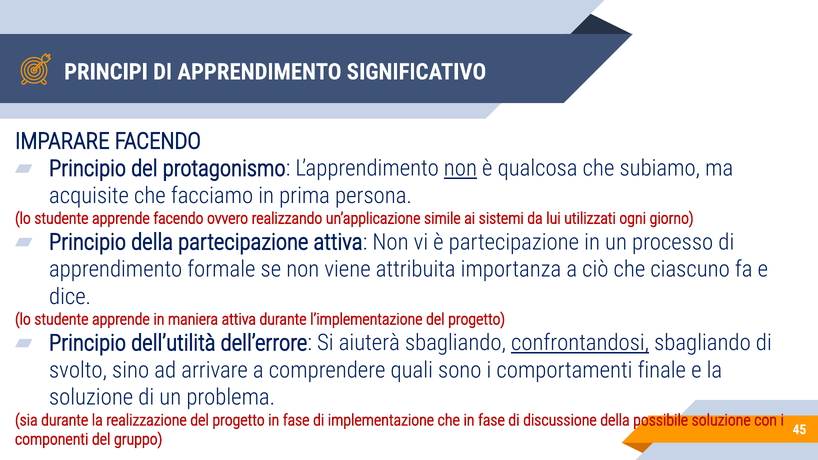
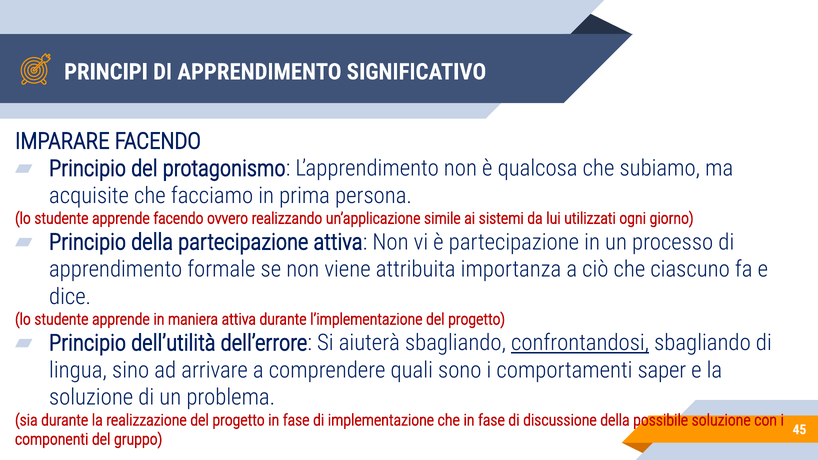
non at (460, 168) underline: present -> none
svolto: svolto -> lingua
finale: finale -> saper
